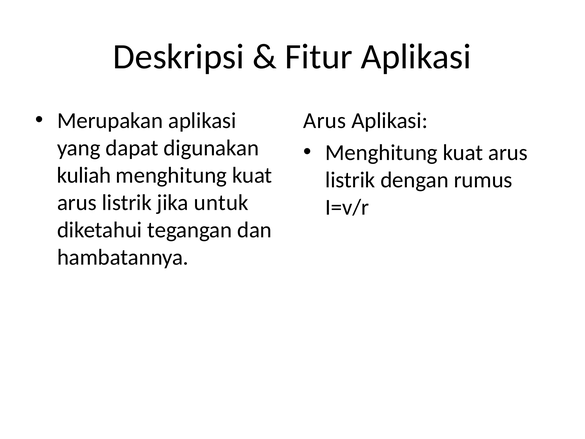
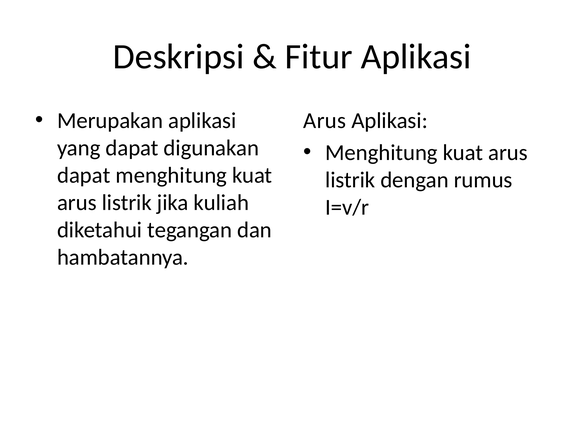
kuliah at (84, 175): kuliah -> dapat
untuk: untuk -> kuliah
